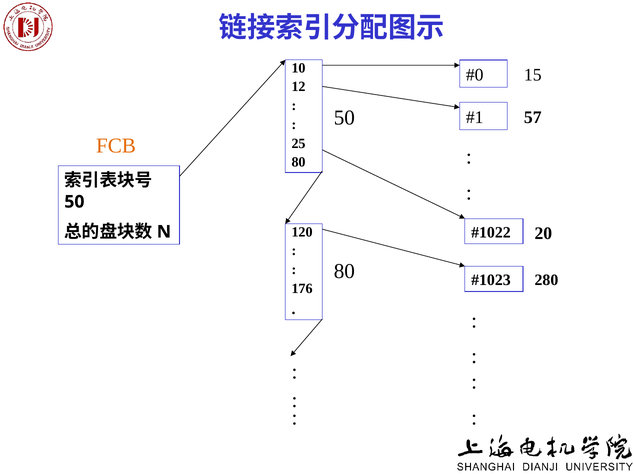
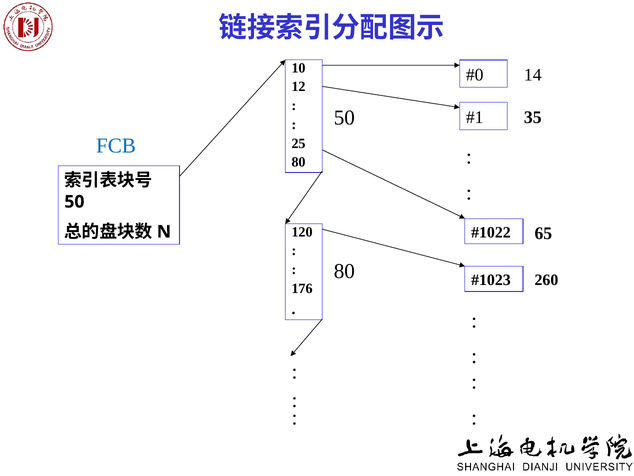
15: 15 -> 14
57: 57 -> 35
FCB colour: orange -> blue
20: 20 -> 65
280: 280 -> 260
